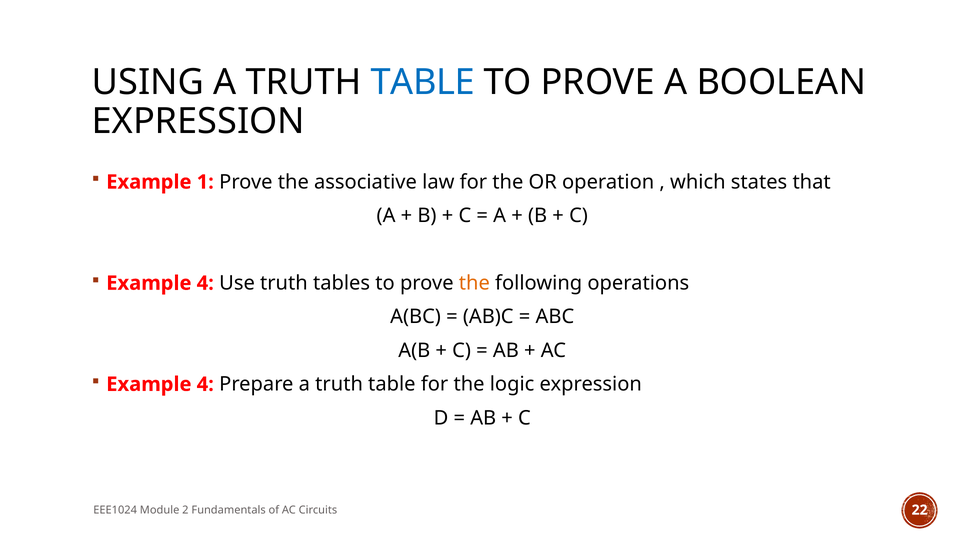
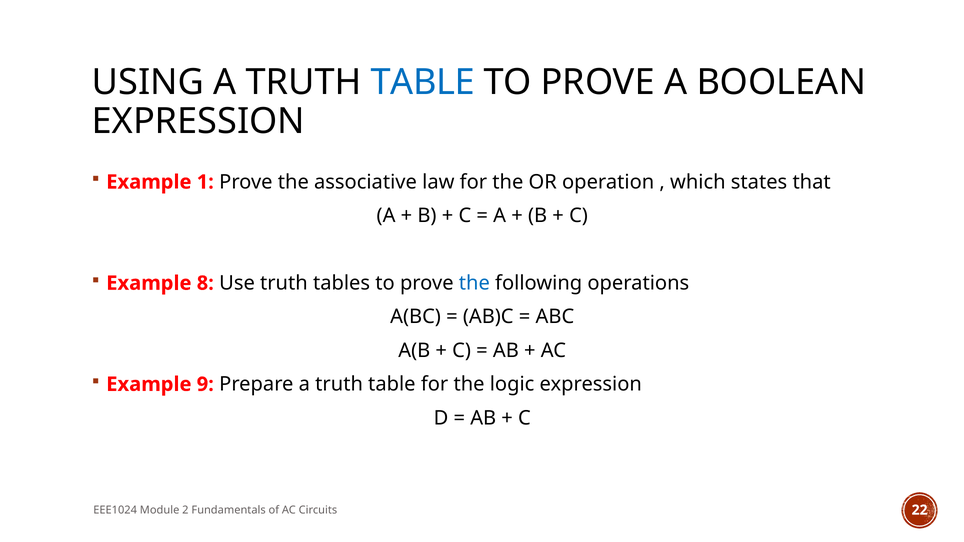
4 at (205, 283): 4 -> 8
the at (474, 283) colour: orange -> blue
4 at (205, 384): 4 -> 9
